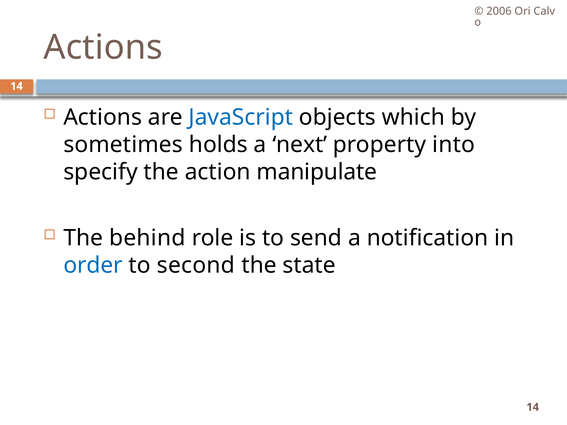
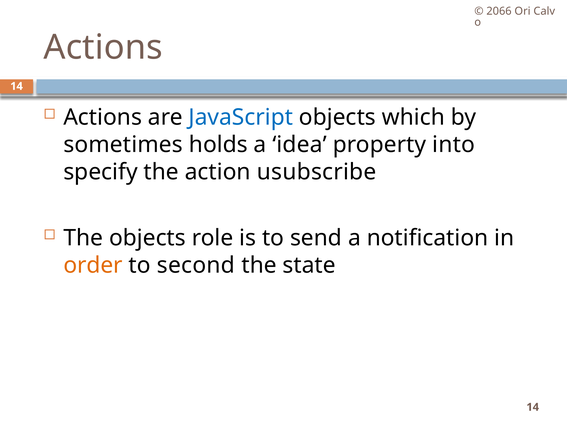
2006: 2006 -> 2066
next: next -> idea
manipulate: manipulate -> usubscribe
The behind: behind -> objects
order colour: blue -> orange
